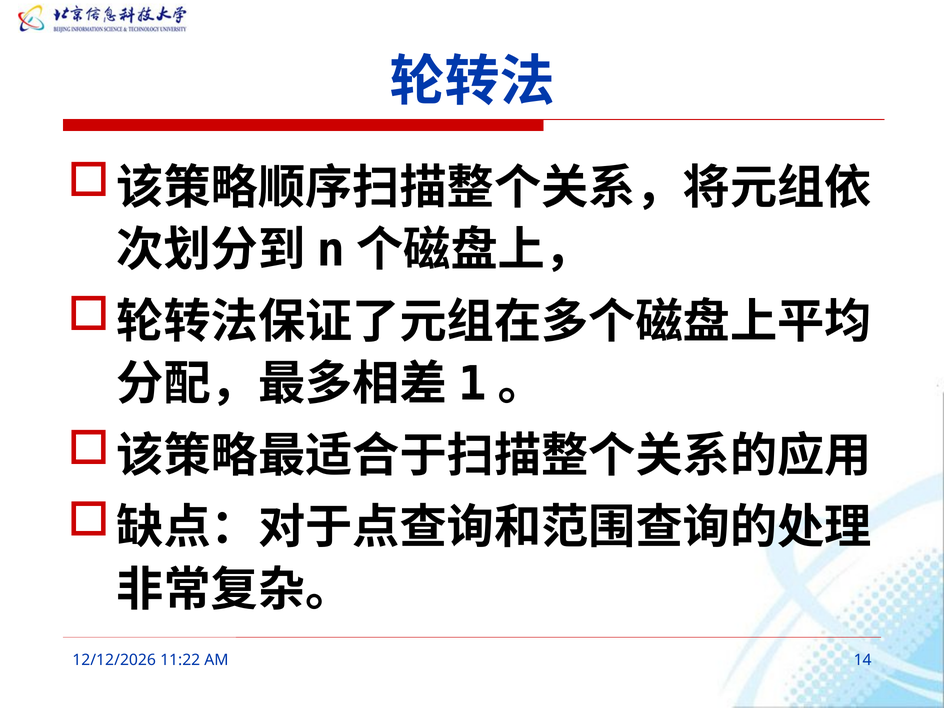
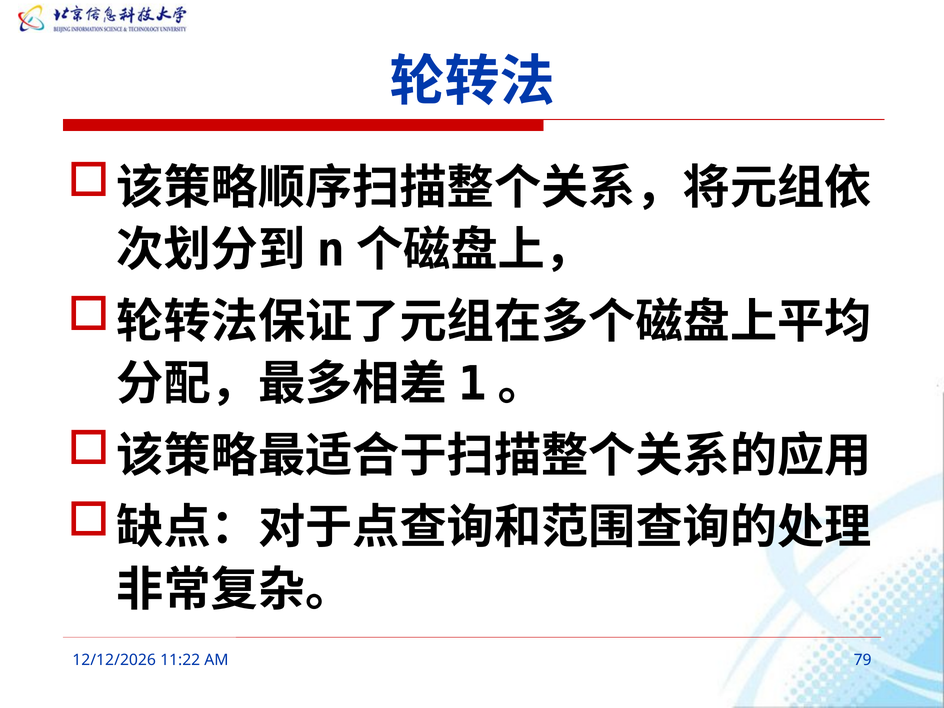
14: 14 -> 79
